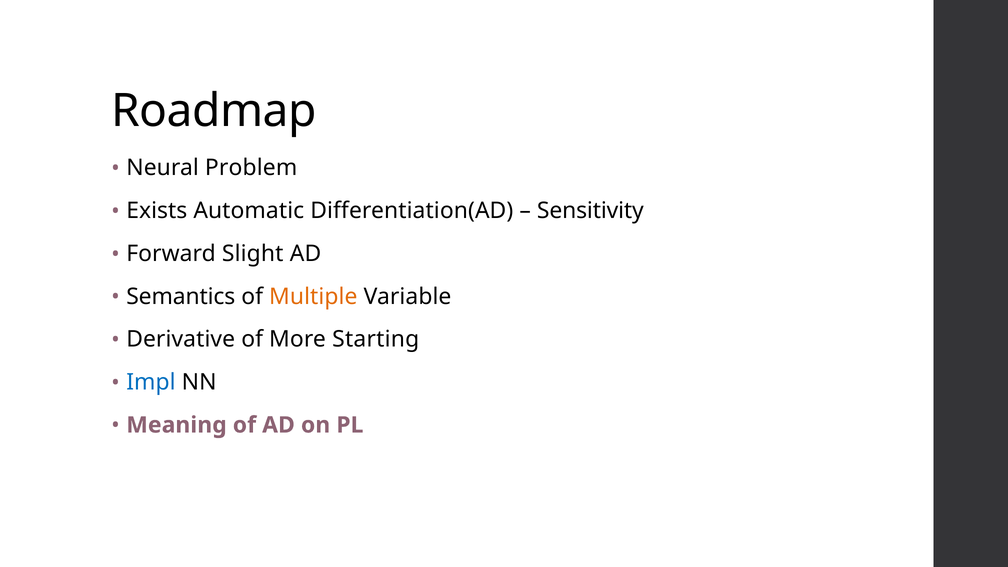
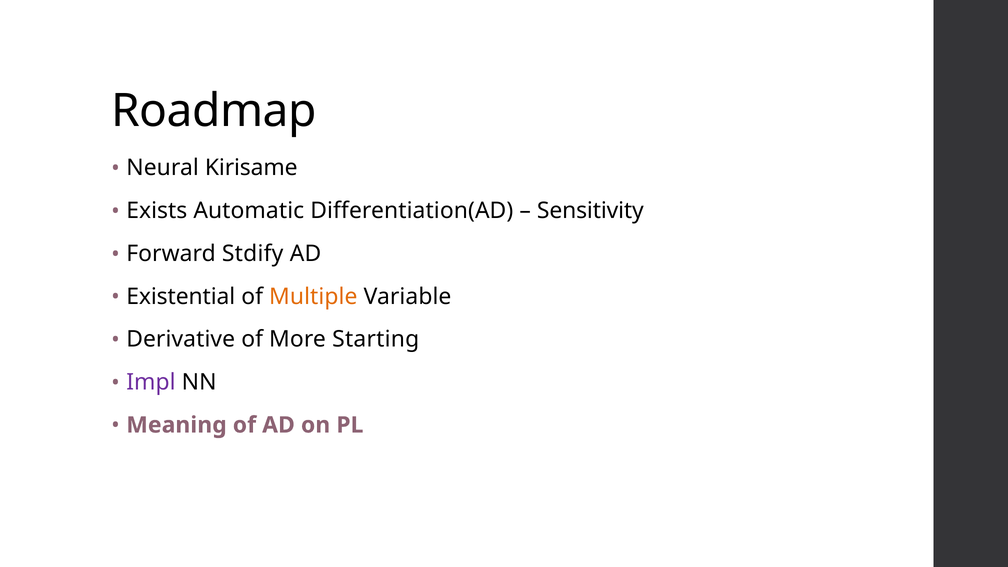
Problem: Problem -> Kirisame
Slight: Slight -> Stdify
Semantics: Semantics -> Existential
Impl colour: blue -> purple
